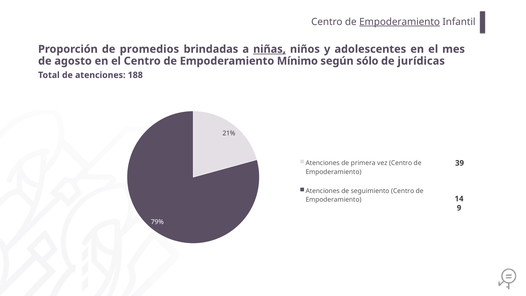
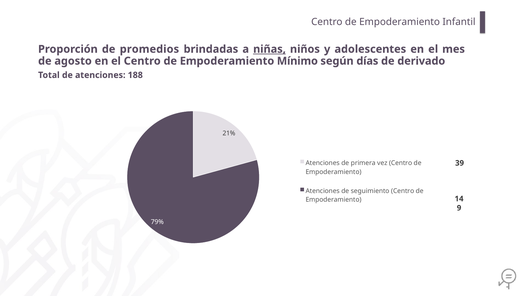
Empoderamiento at (400, 22) underline: present -> none
sólo: sólo -> días
jurídicas: jurídicas -> derivado
